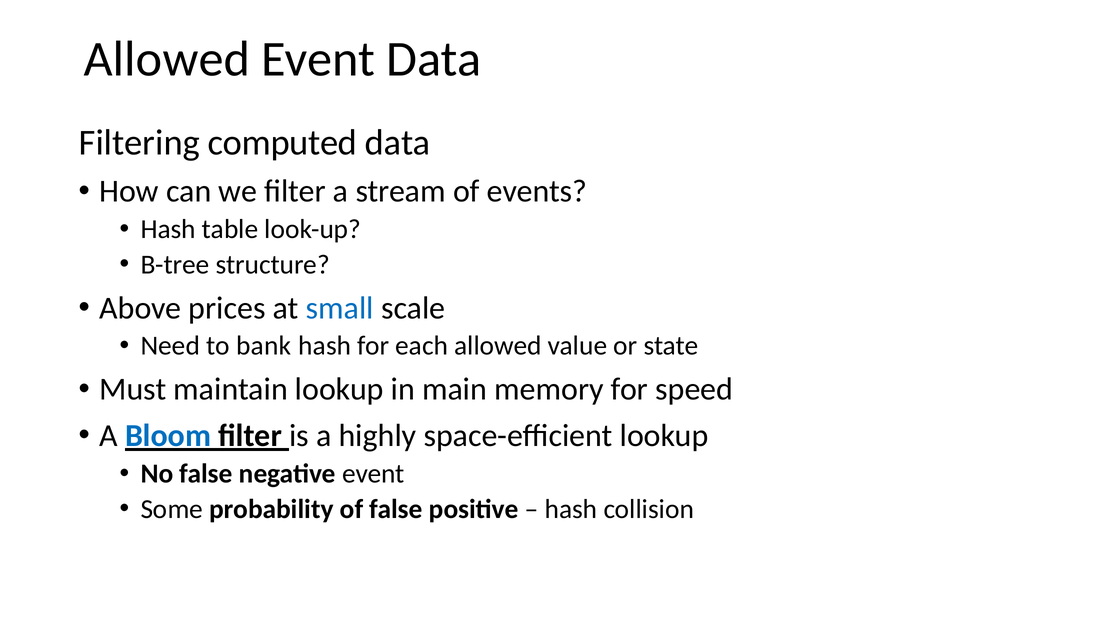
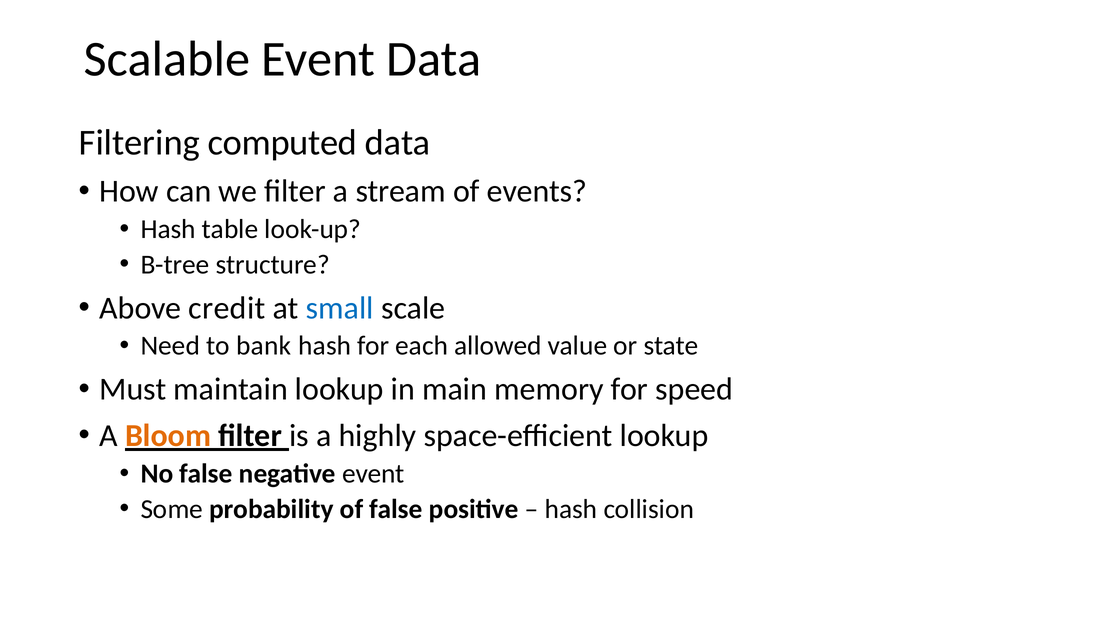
Allowed at (167, 59): Allowed -> Scalable
prices: prices -> credit
Bloom colour: blue -> orange
